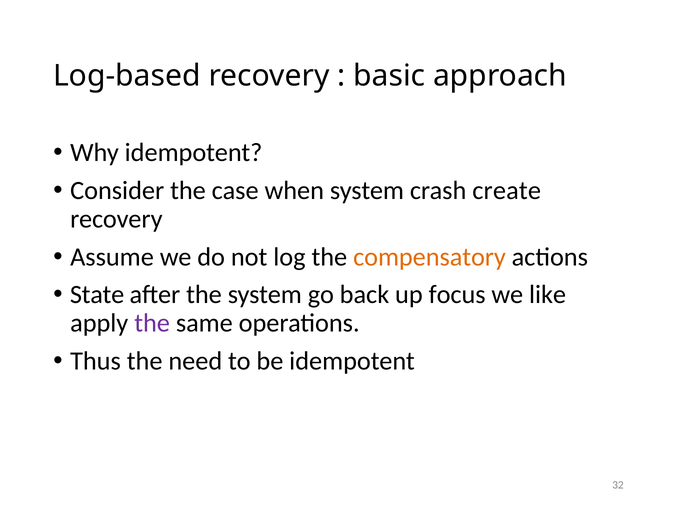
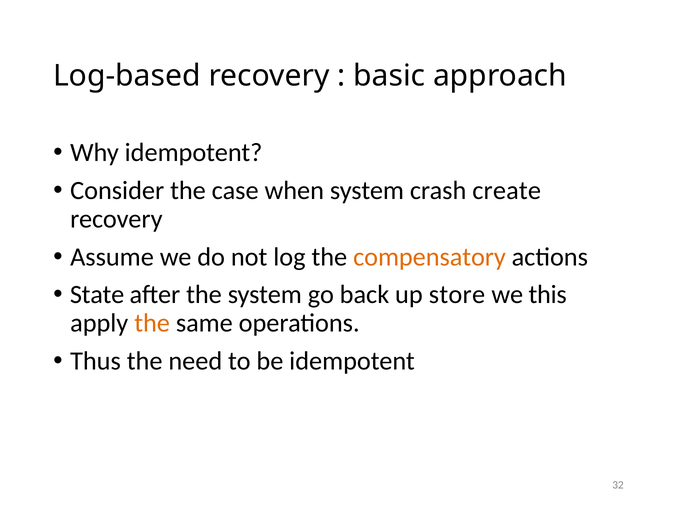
focus: focus -> store
like: like -> this
the at (152, 323) colour: purple -> orange
